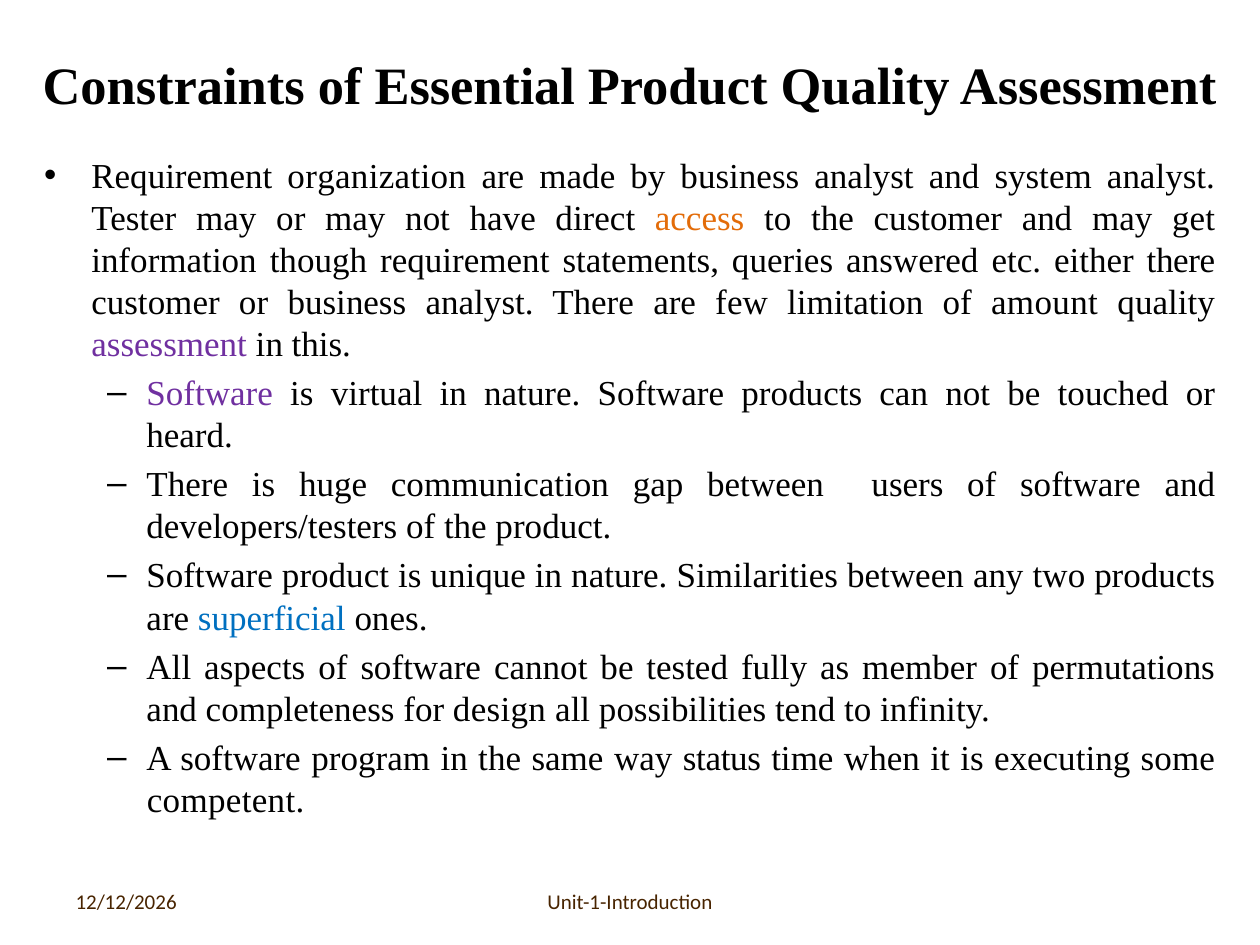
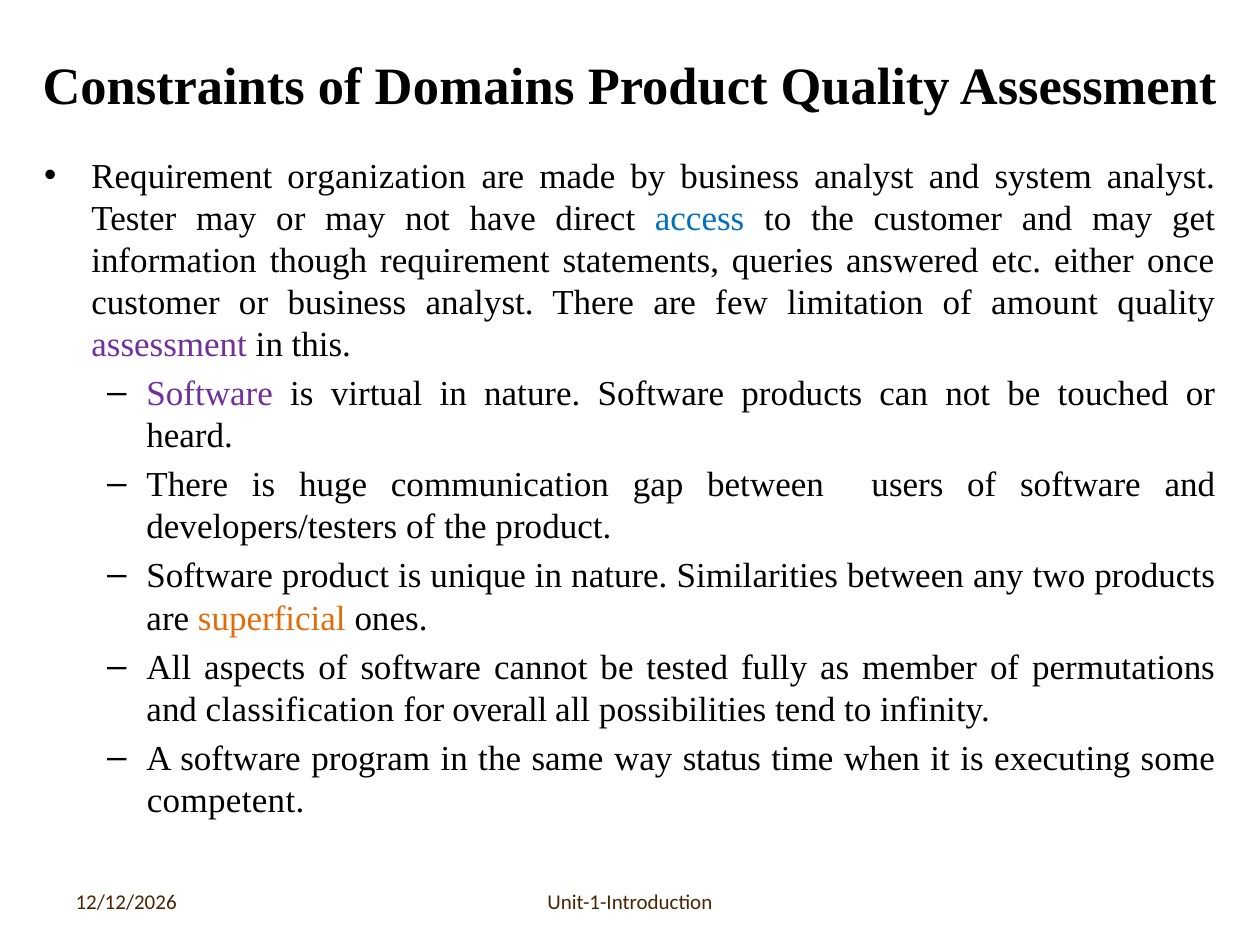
Essential: Essential -> Domains
access colour: orange -> blue
either there: there -> once
superficial colour: blue -> orange
completeness: completeness -> classification
design: design -> overall
